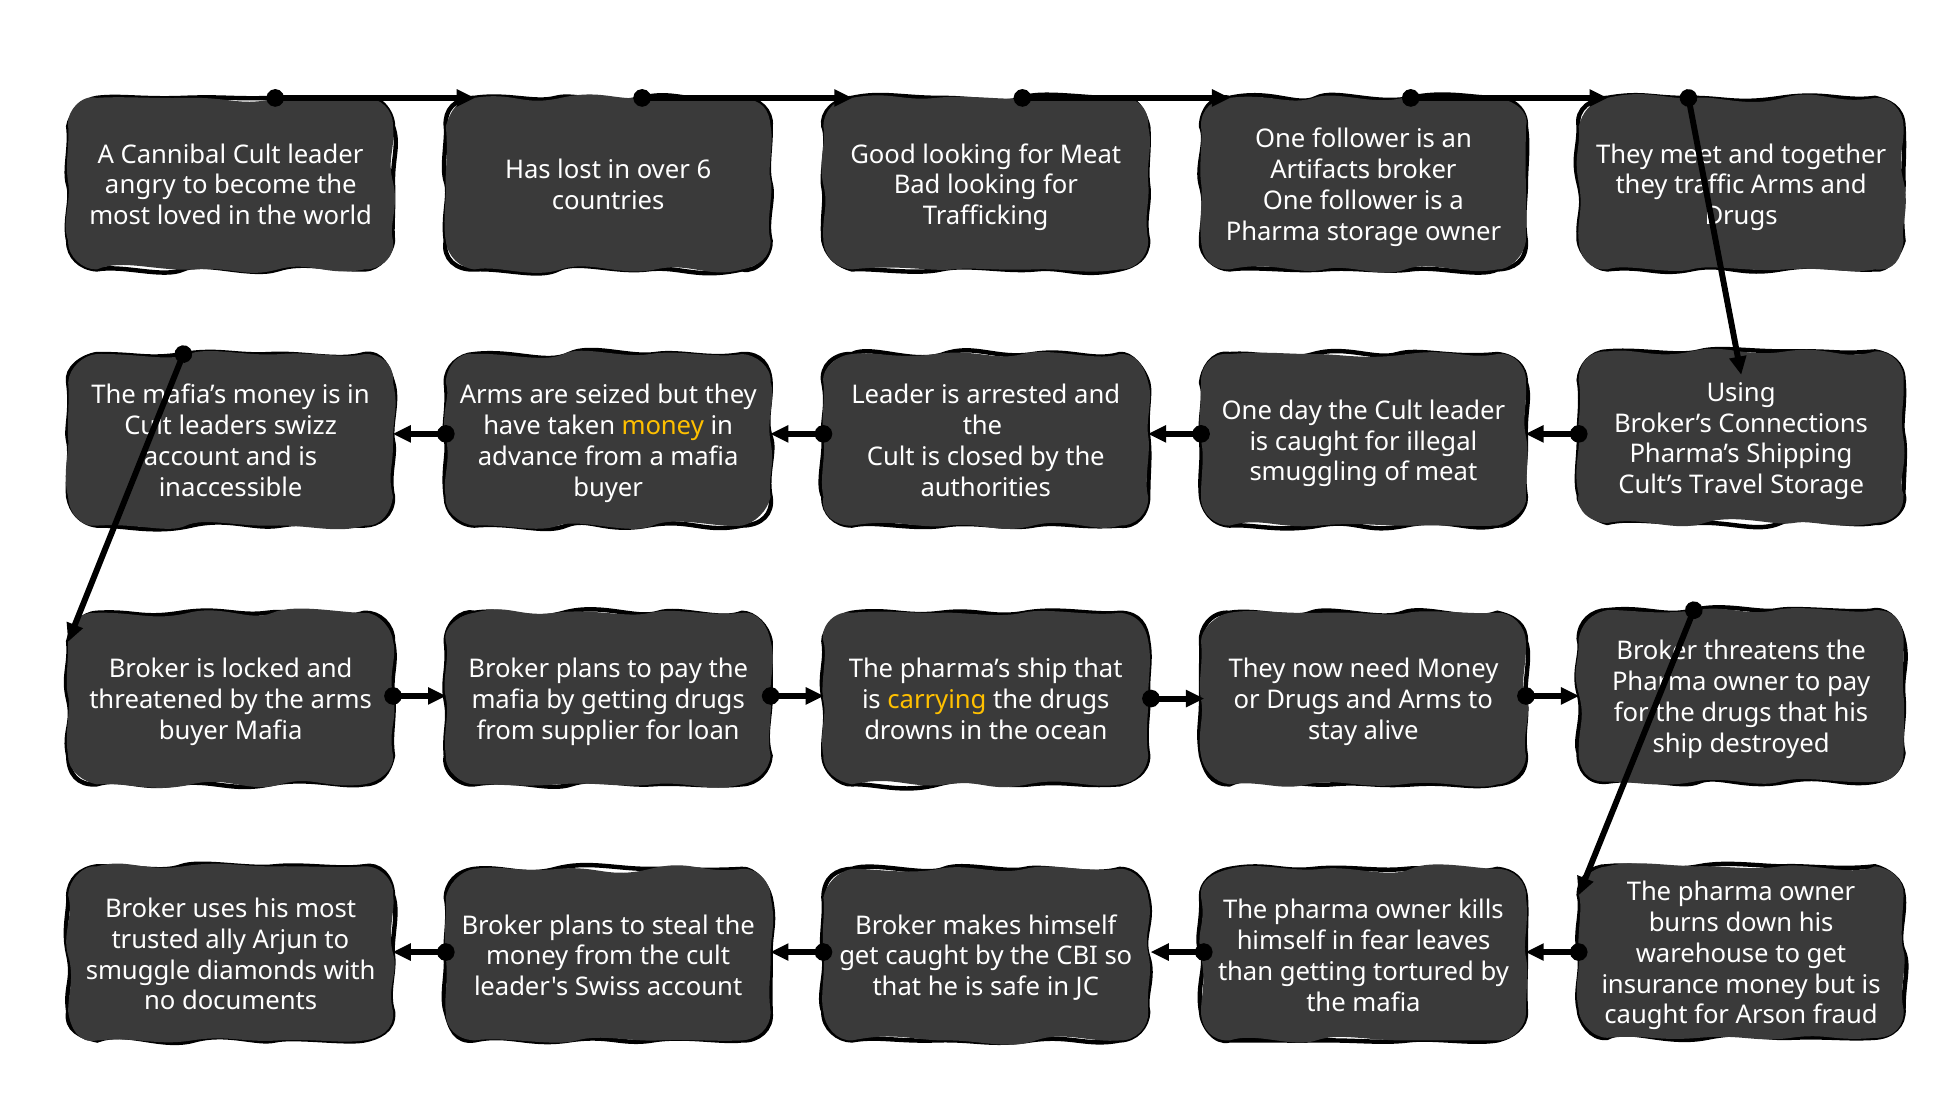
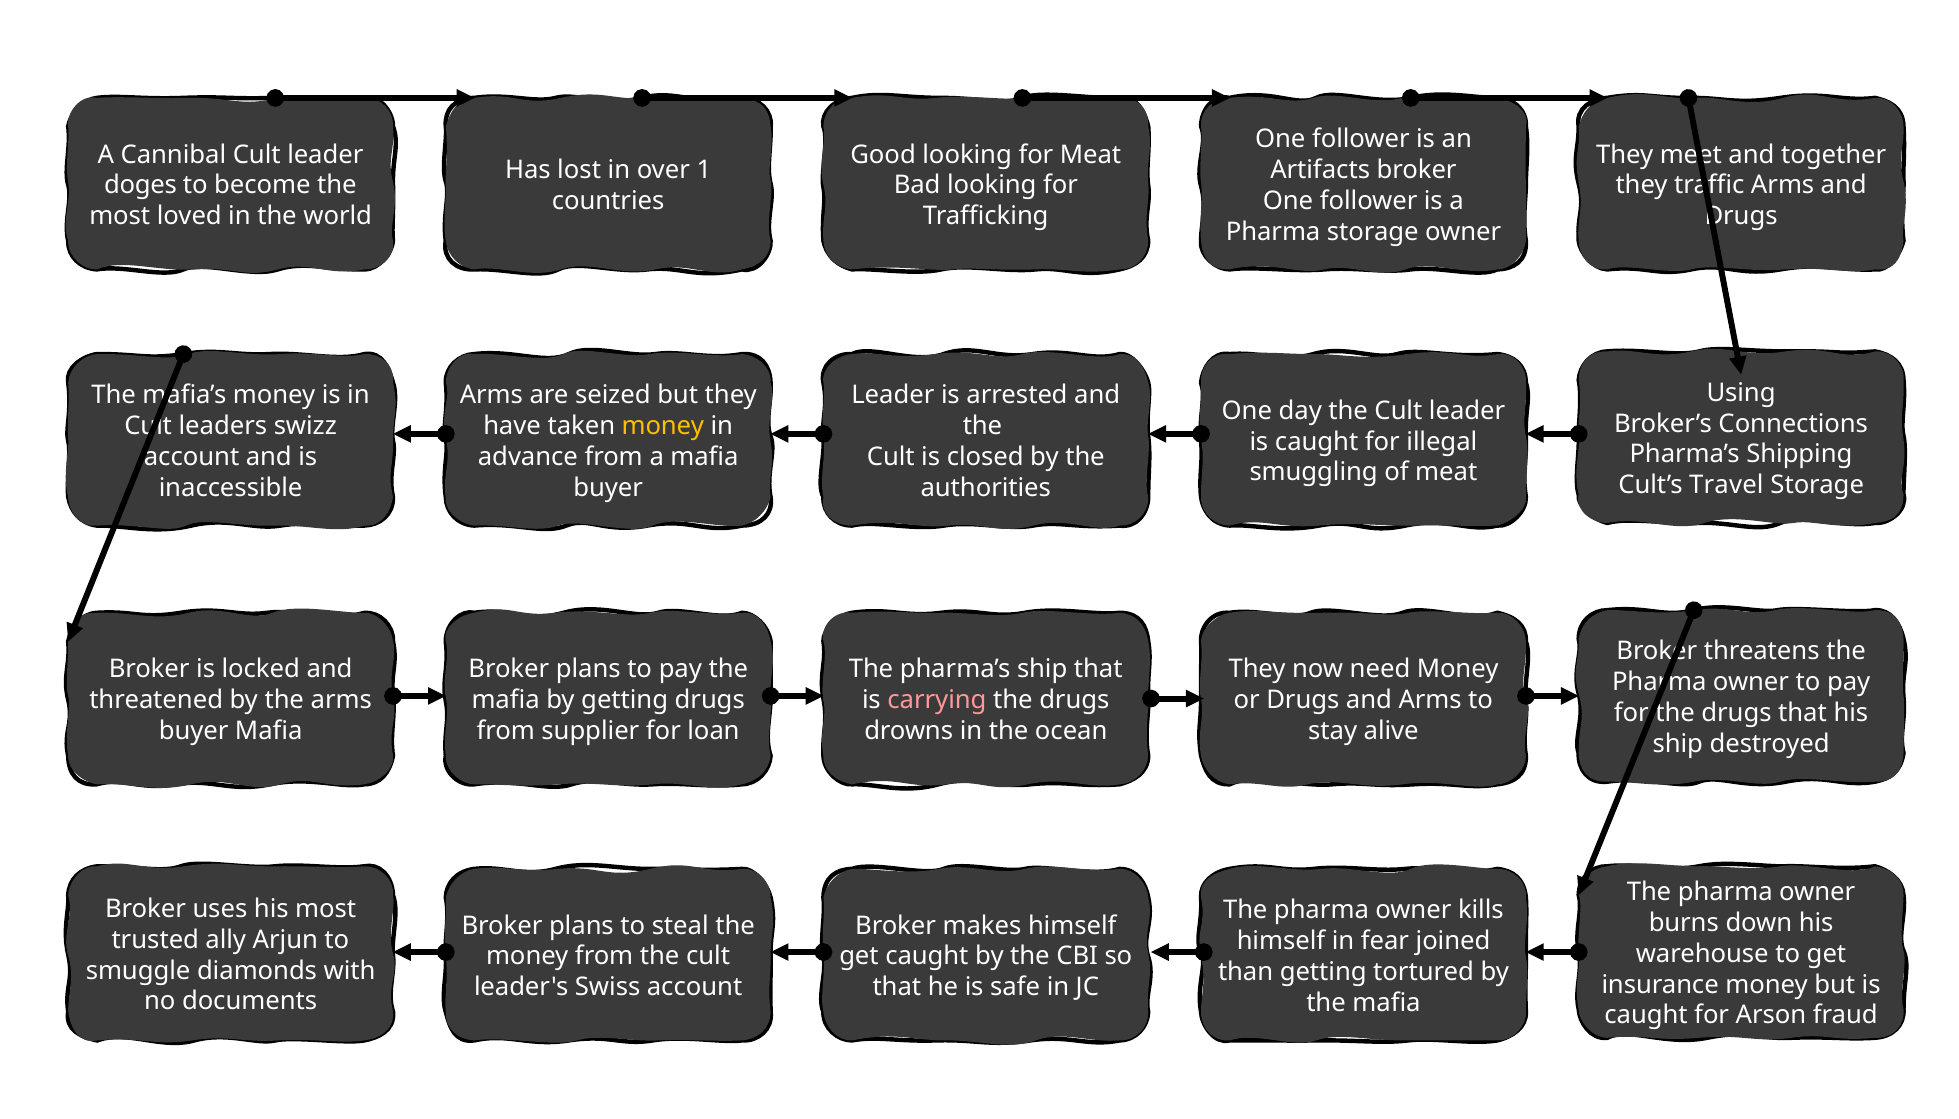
6: 6 -> 1
angry: angry -> doges
carrying colour: yellow -> pink
leaves: leaves -> joined
